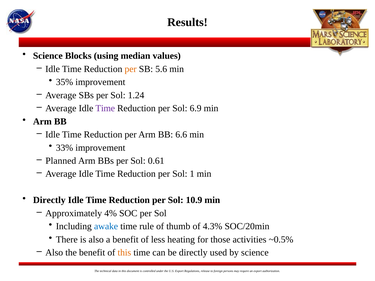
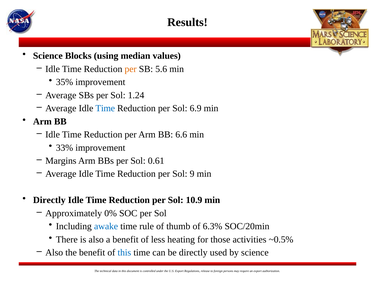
Time at (105, 108) colour: purple -> blue
Planned: Planned -> Margins
1: 1 -> 9
4%: 4% -> 0%
4.3%: 4.3% -> 6.3%
this at (124, 253) colour: orange -> blue
